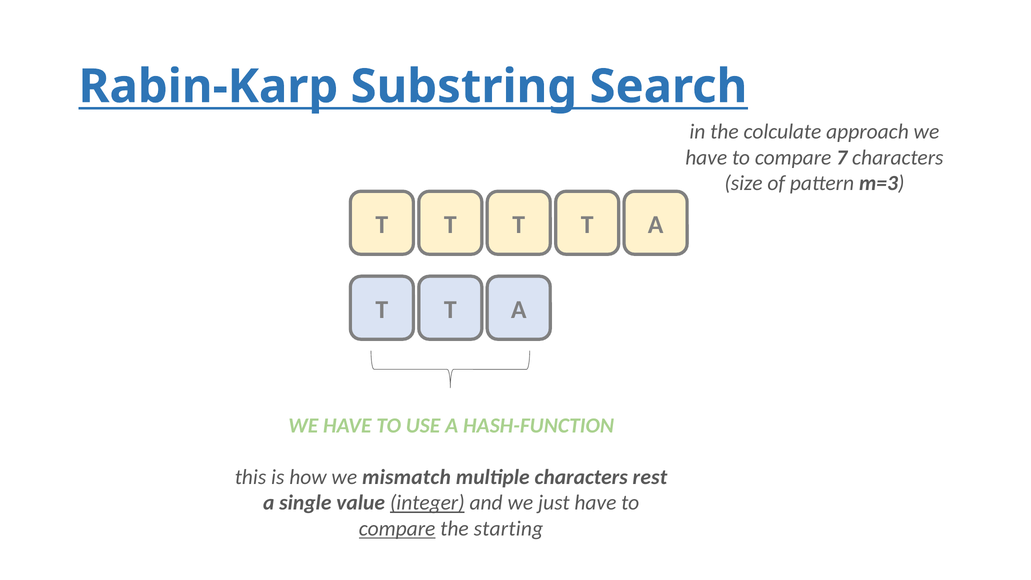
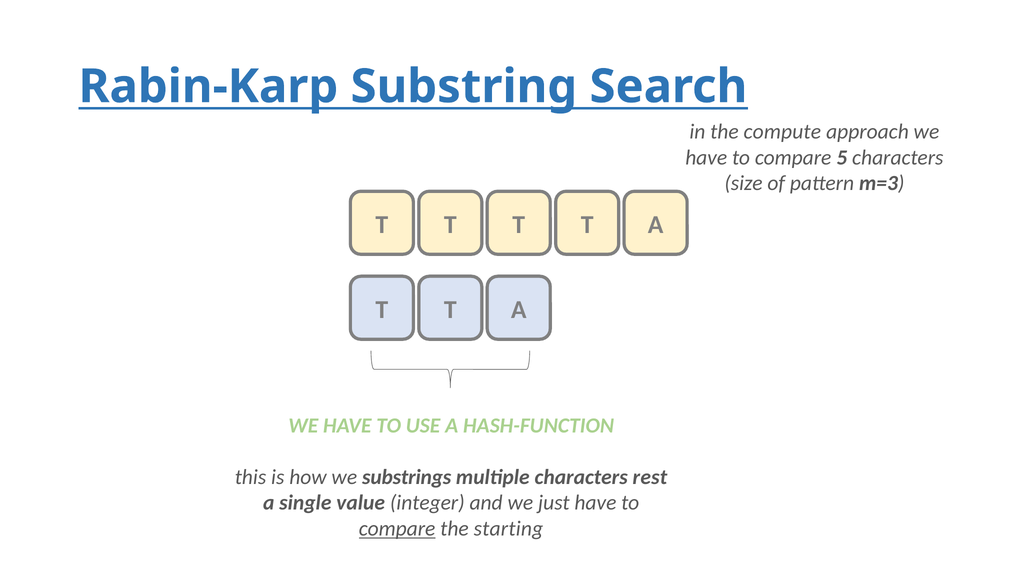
colculate: colculate -> compute
7: 7 -> 5
mismatch: mismatch -> substrings
integer underline: present -> none
